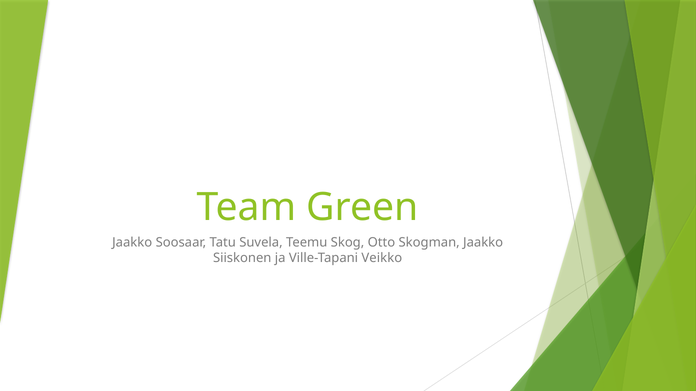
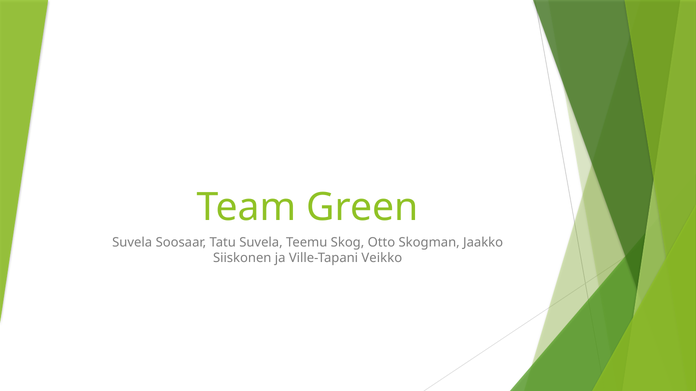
Jaakko at (132, 243): Jaakko -> Suvela
